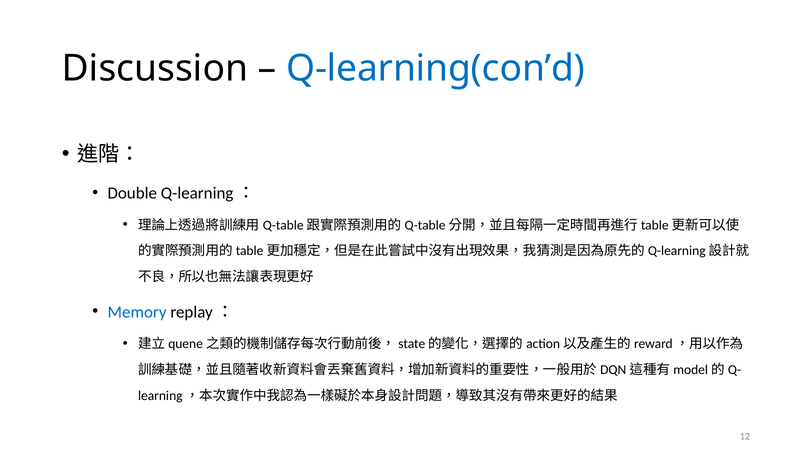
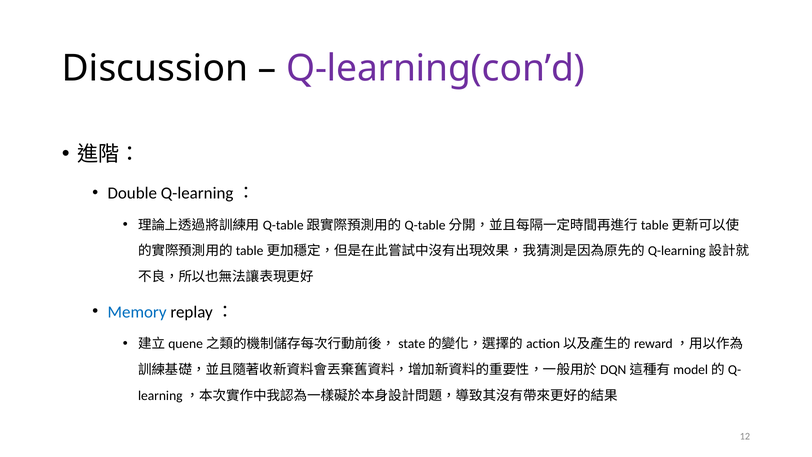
Q-learning(con’d colour: blue -> purple
